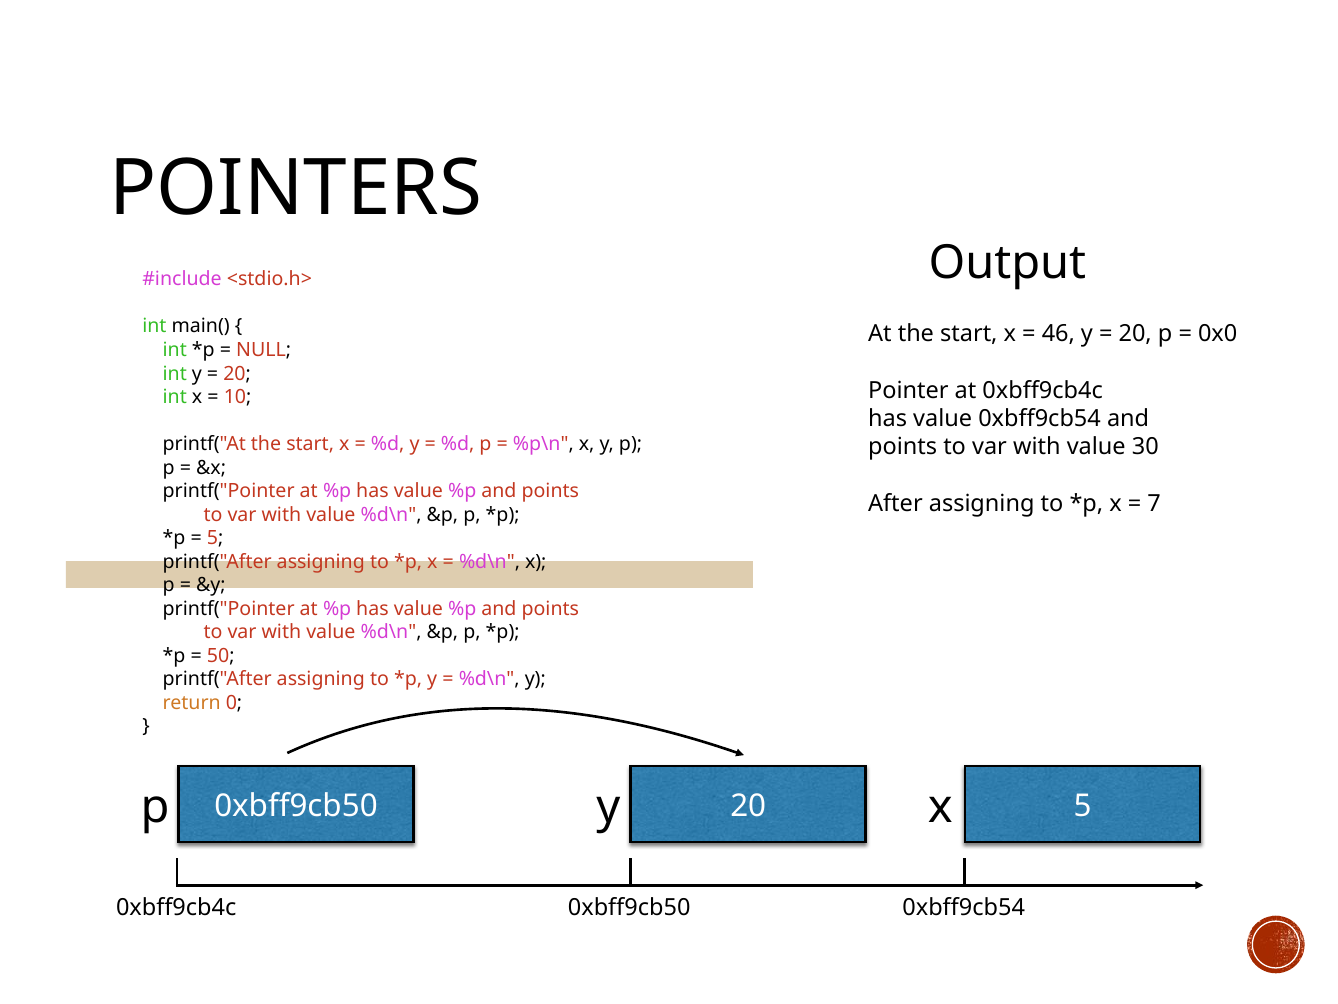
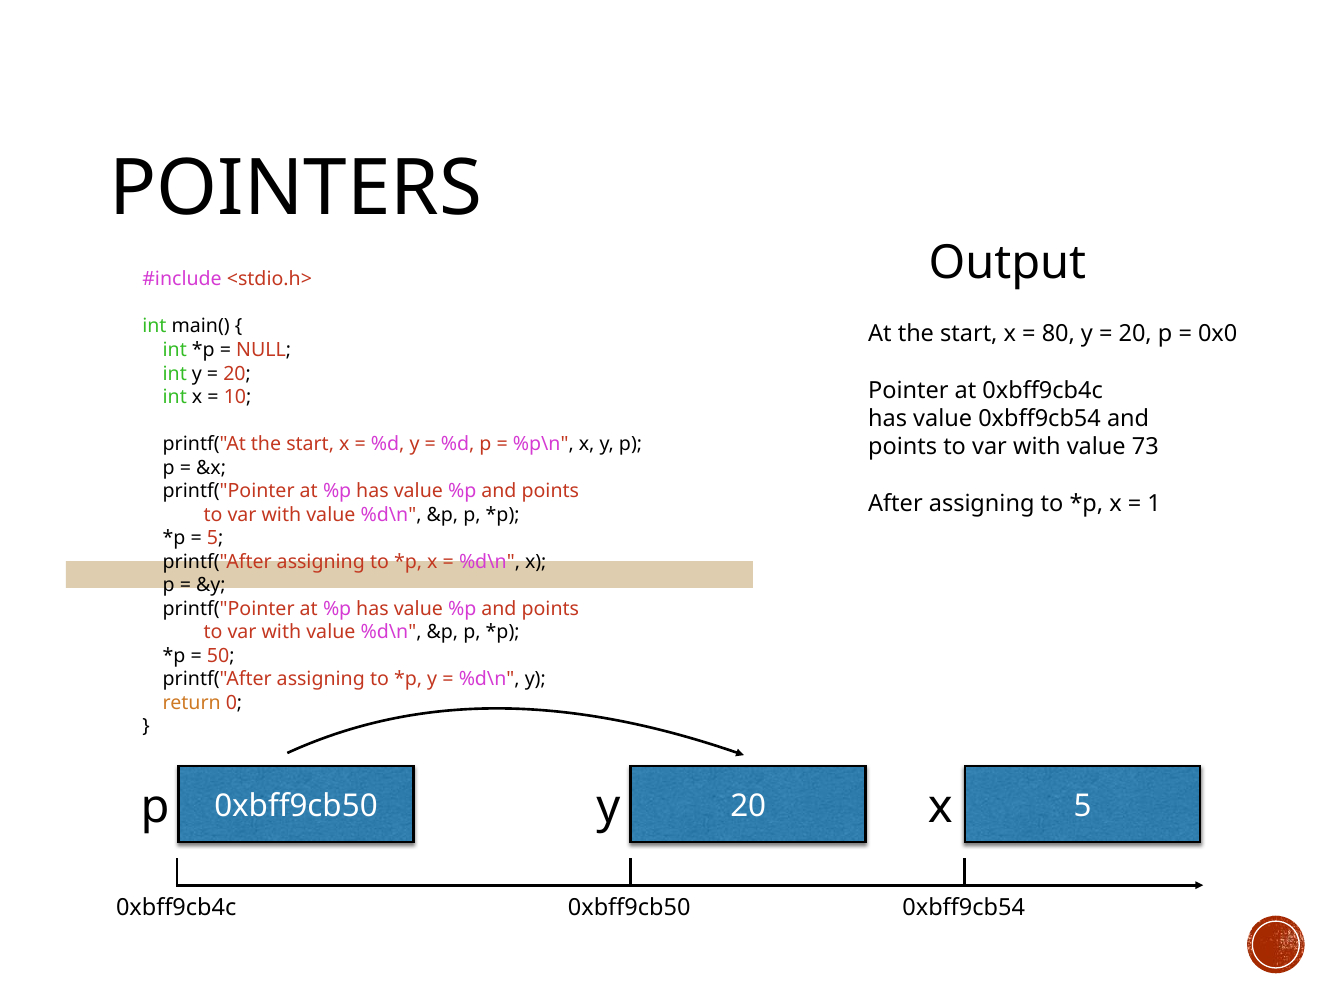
46: 46 -> 80
30: 30 -> 73
7: 7 -> 1
